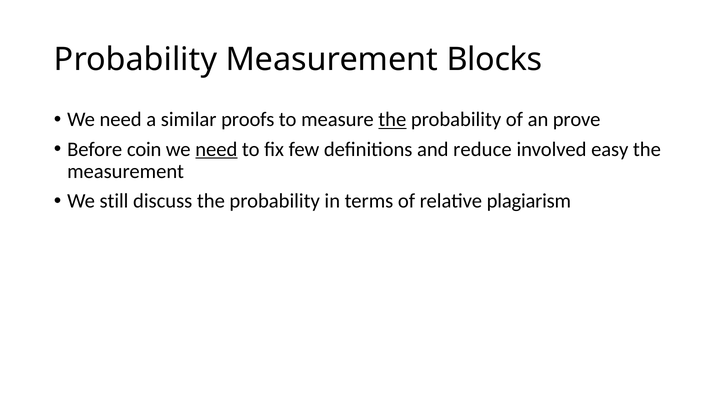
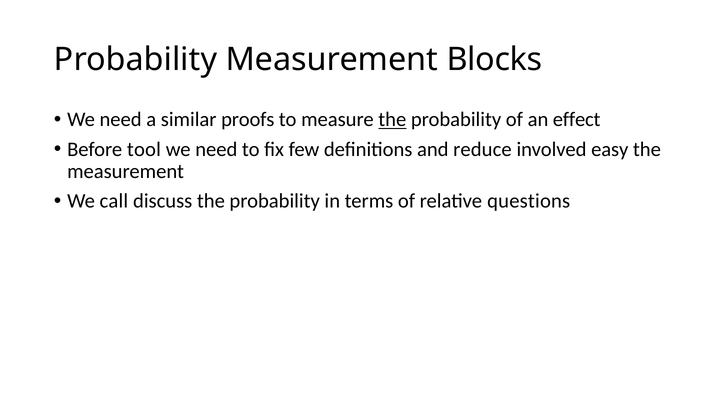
prove: prove -> effect
coin: coin -> tool
need at (216, 149) underline: present -> none
still: still -> call
plagiarism: plagiarism -> questions
